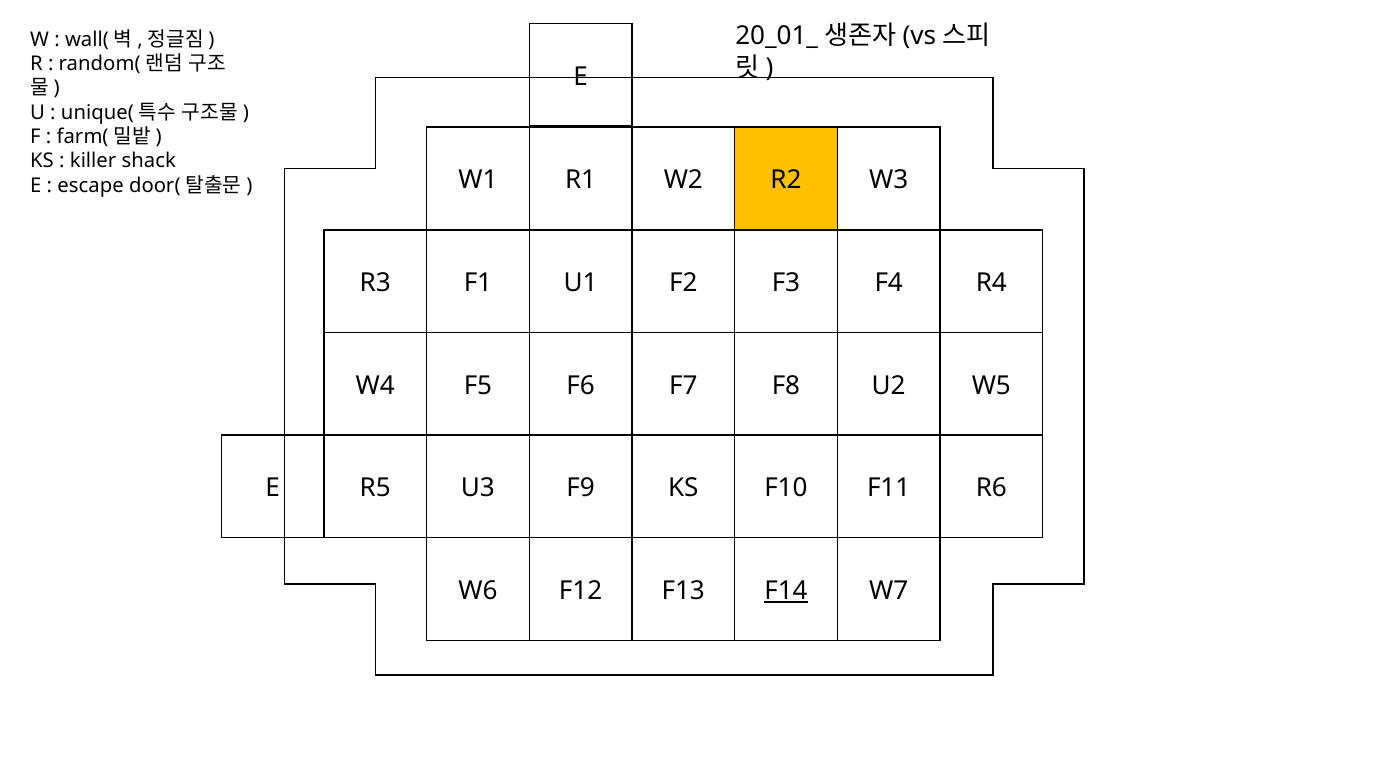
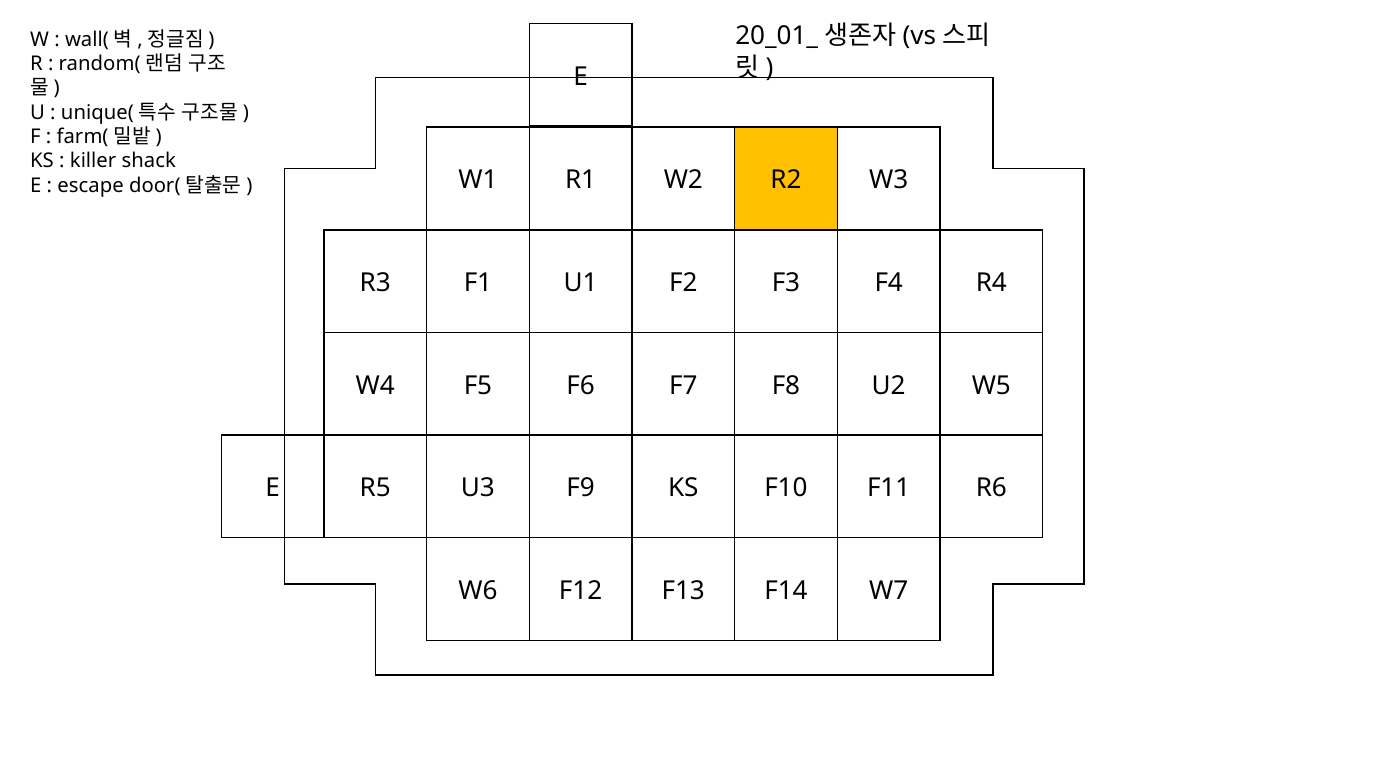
F14 underline: present -> none
